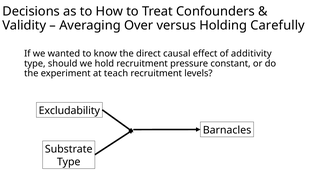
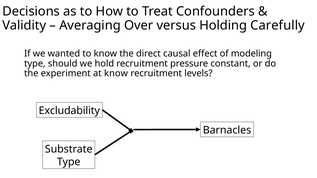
additivity: additivity -> modeling
at teach: teach -> know
